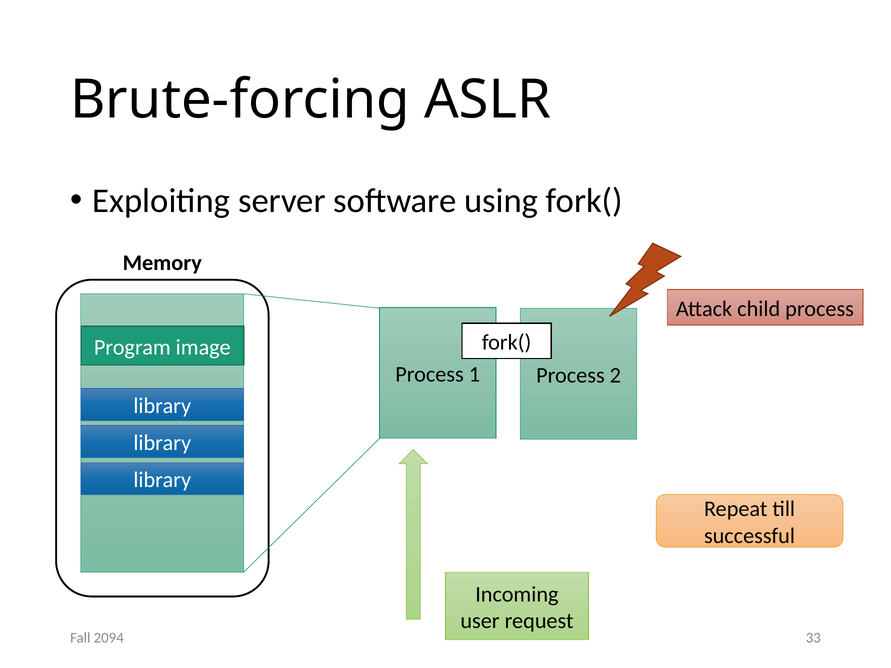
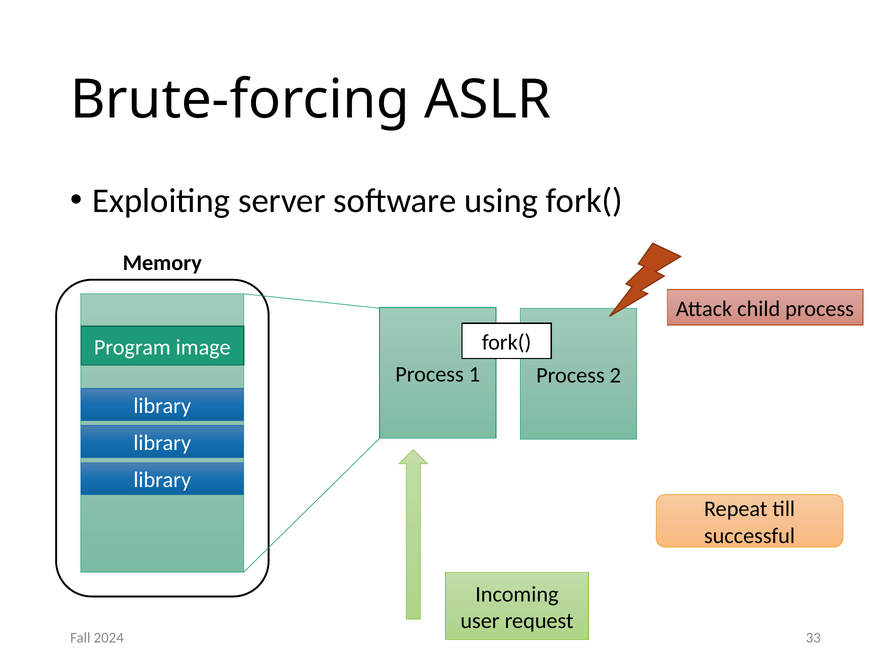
2094: 2094 -> 2024
